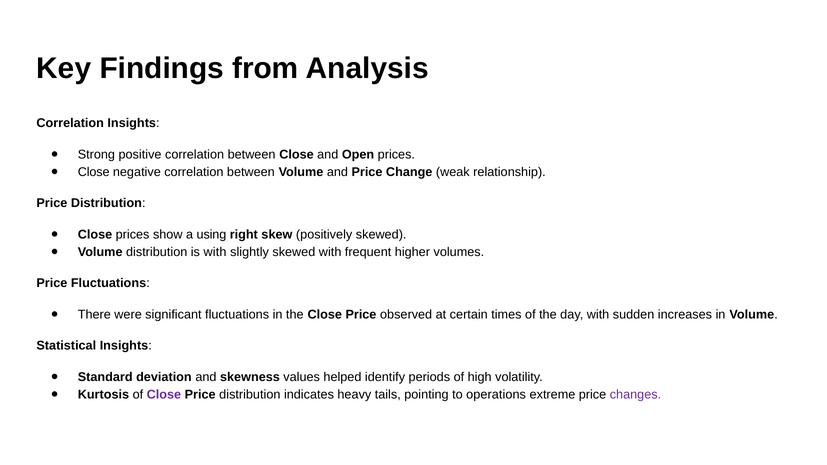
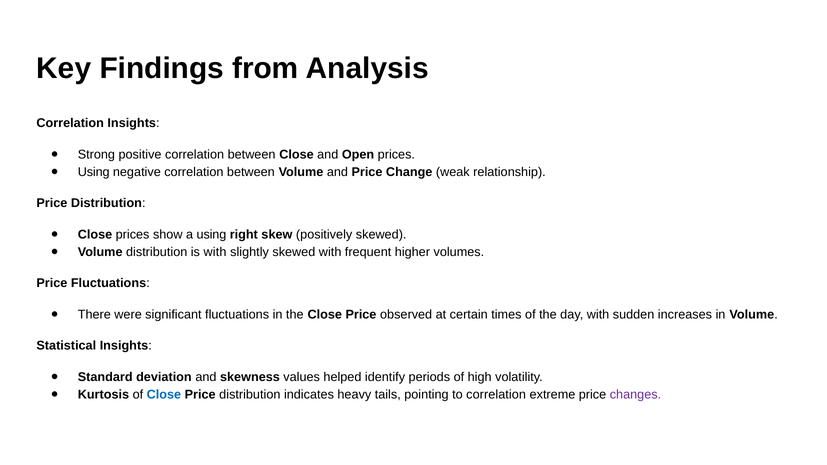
Close at (94, 172): Close -> Using
Close at (164, 395) colour: purple -> blue
to operations: operations -> correlation
